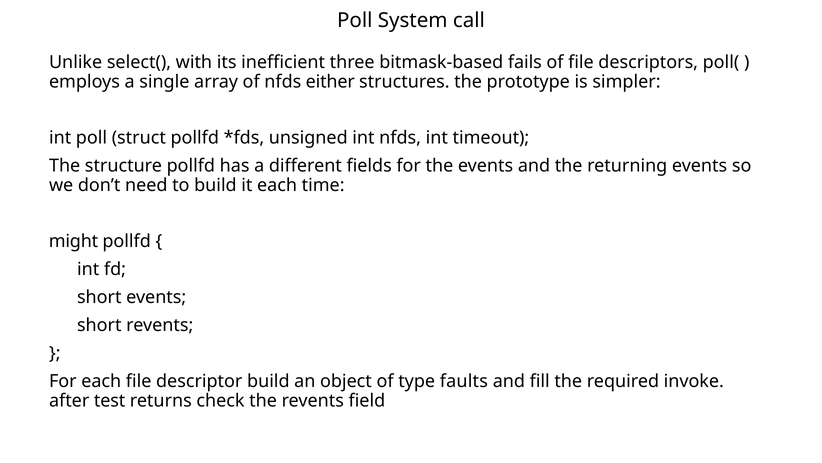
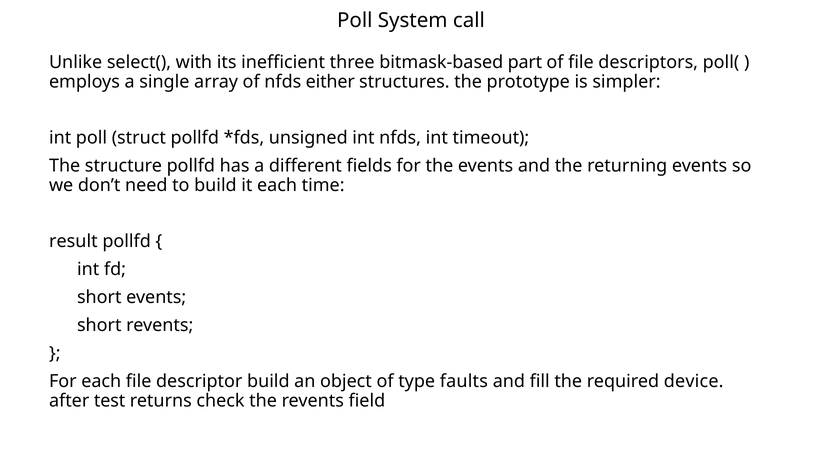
fails: fails -> part
might: might -> result
invoke: invoke -> device
